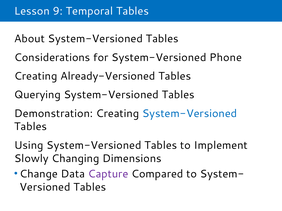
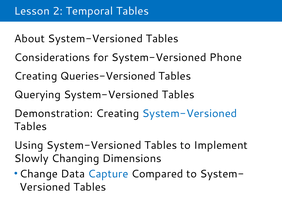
9: 9 -> 2
Already-Versioned: Already-Versioned -> Queries-Versioned
Capture colour: purple -> blue
